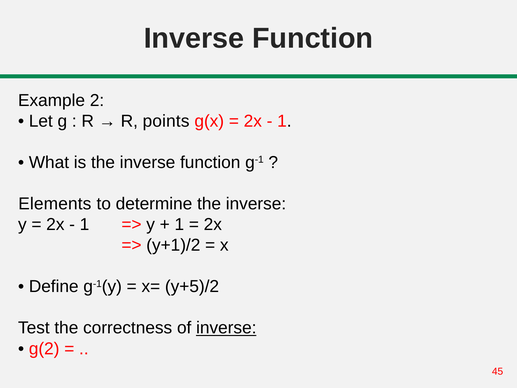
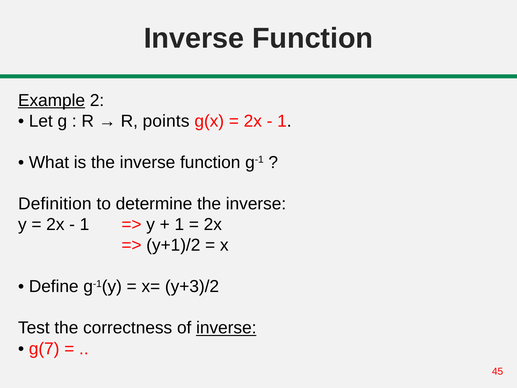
Example underline: none -> present
Elements: Elements -> Definition
y+5)/2: y+5)/2 -> y+3)/2
g(2: g(2 -> g(7
